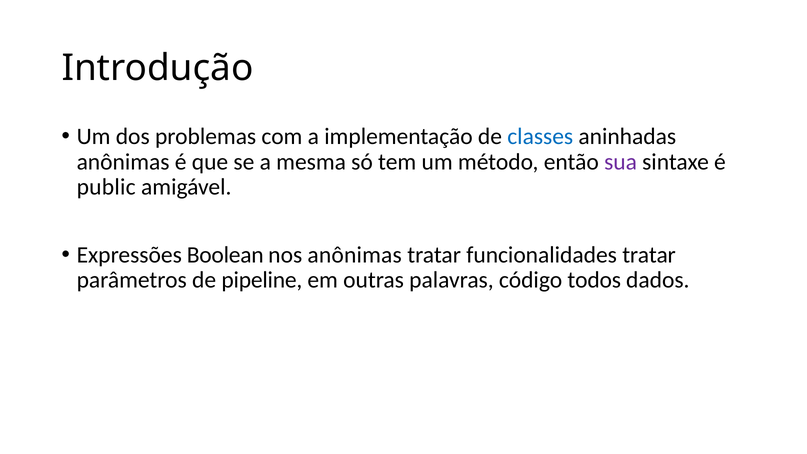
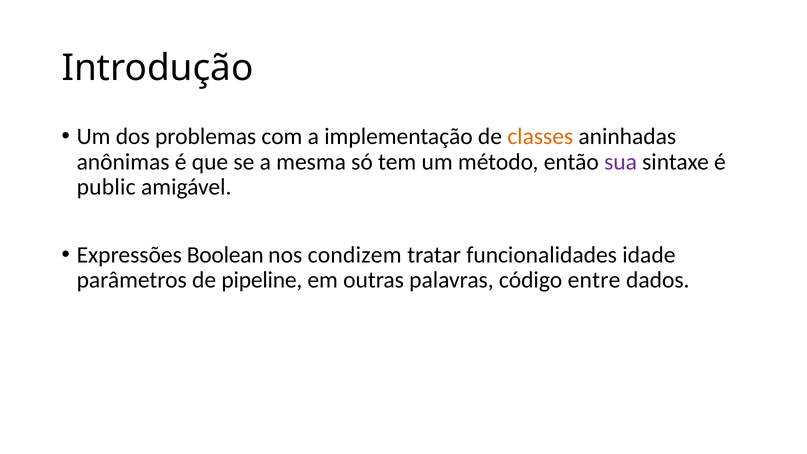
classes colour: blue -> orange
nos anônimas: anônimas -> condizem
funcionalidades tratar: tratar -> idade
todos: todos -> entre
